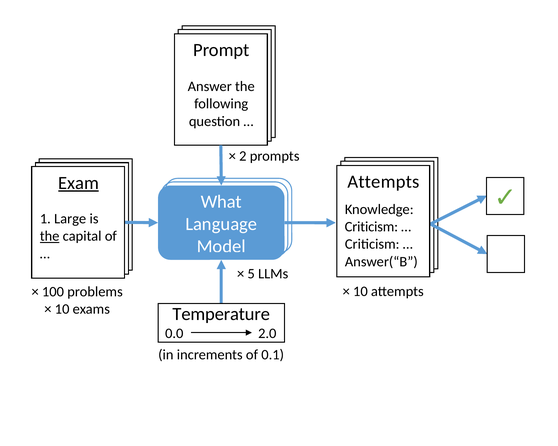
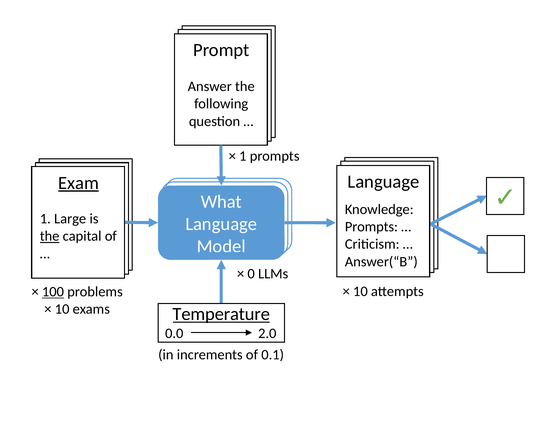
2 at (243, 156): 2 -> 1
Attempts at (383, 182): Attempts -> Language
Criticism at (371, 227): Criticism -> Prompts
5: 5 -> 0
100 underline: none -> present
Temperature underline: none -> present
